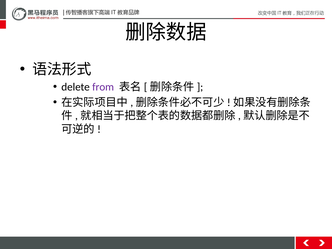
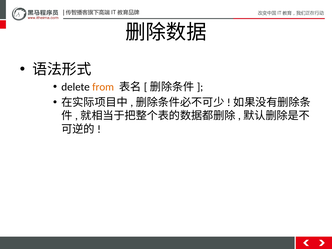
from colour: purple -> orange
